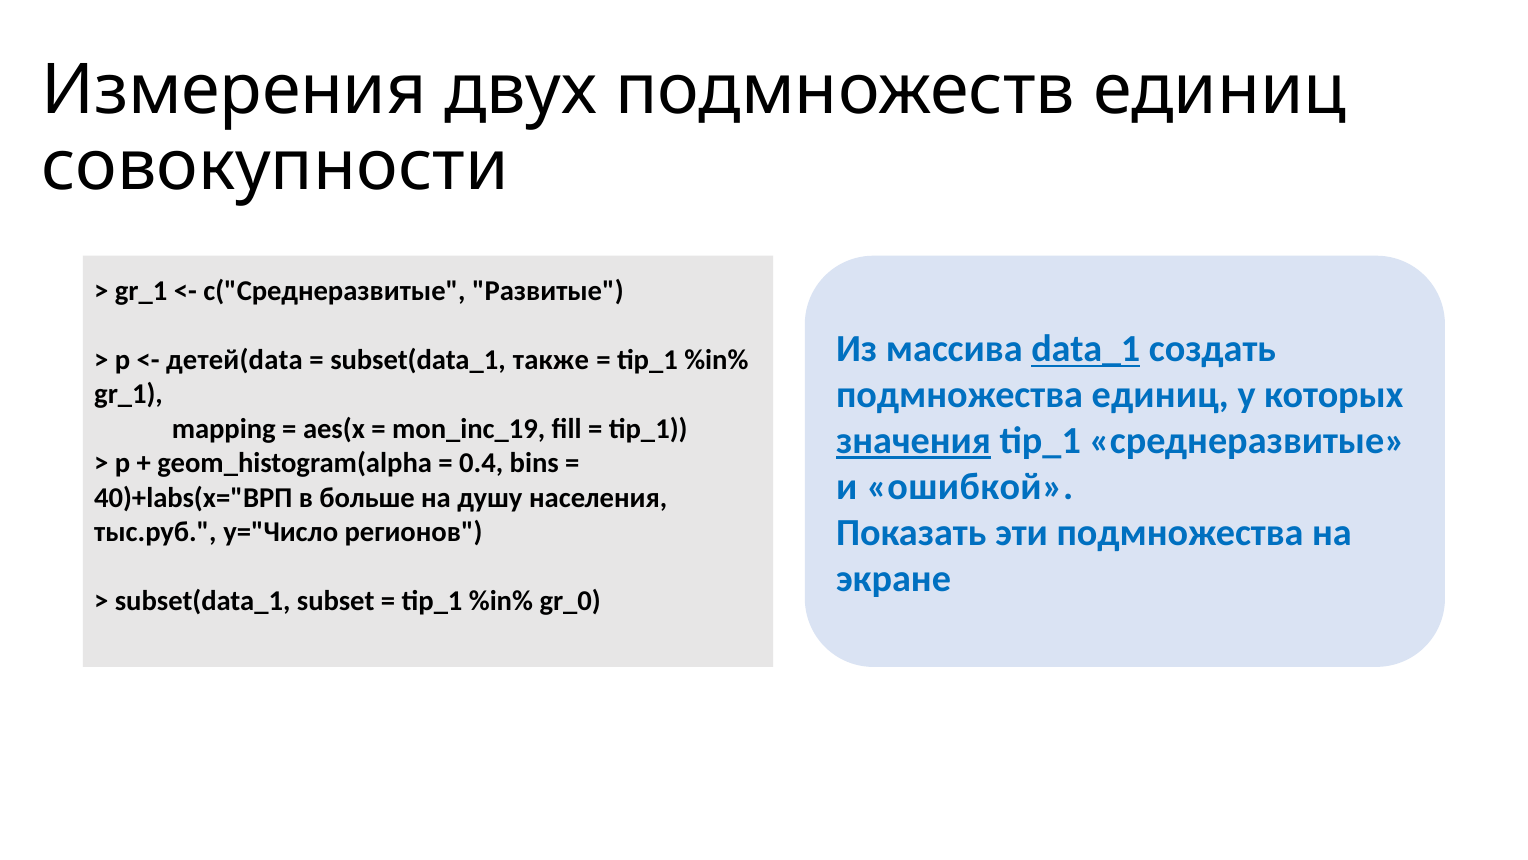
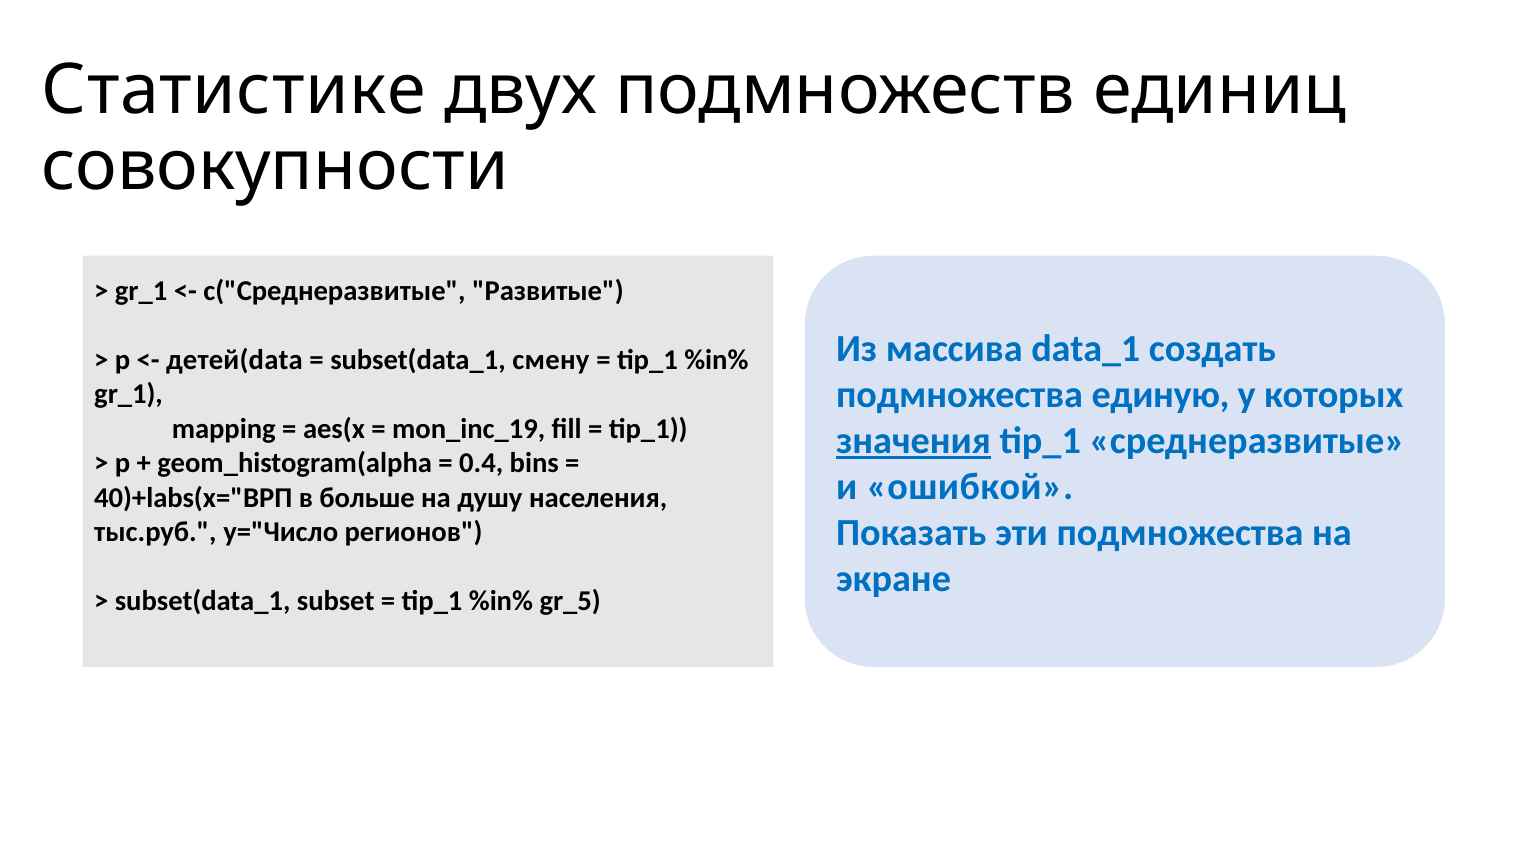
Измерения: Измерения -> Статистике
data_1 underline: present -> none
также: также -> смену
подмножества единиц: единиц -> единую
gr_0: gr_0 -> gr_5
